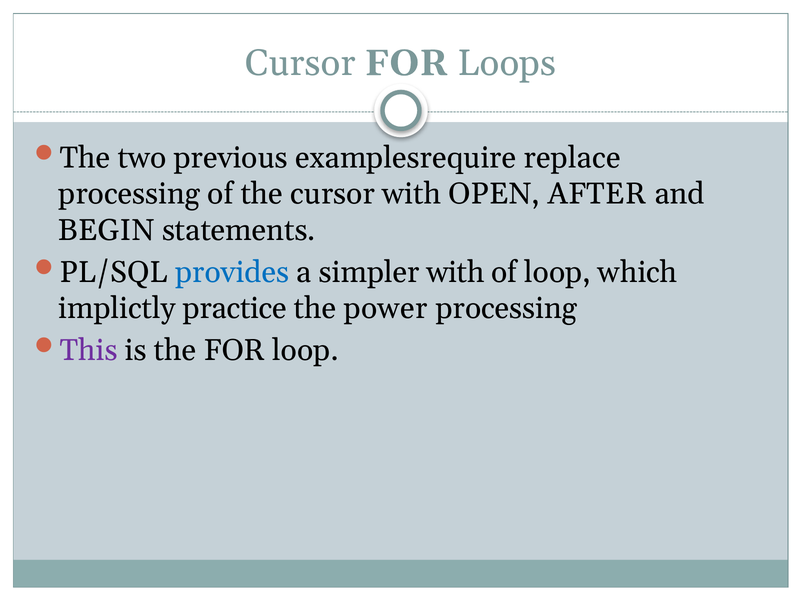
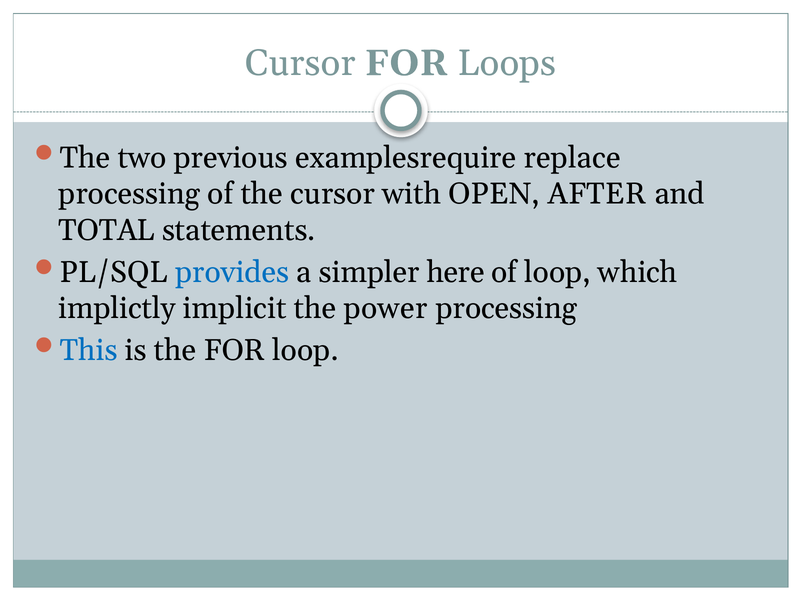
BEGIN: BEGIN -> TOTAL
simpler with: with -> here
practice: practice -> implicit
This colour: purple -> blue
